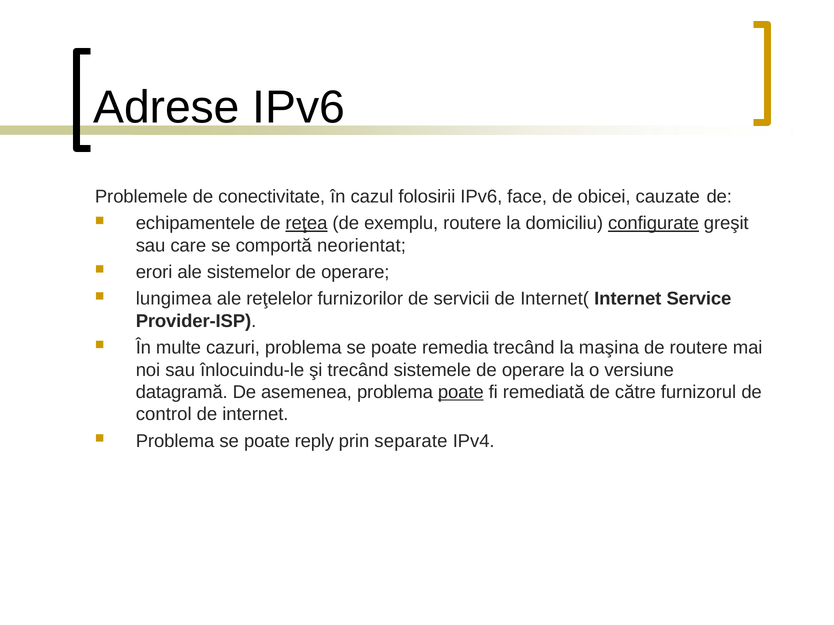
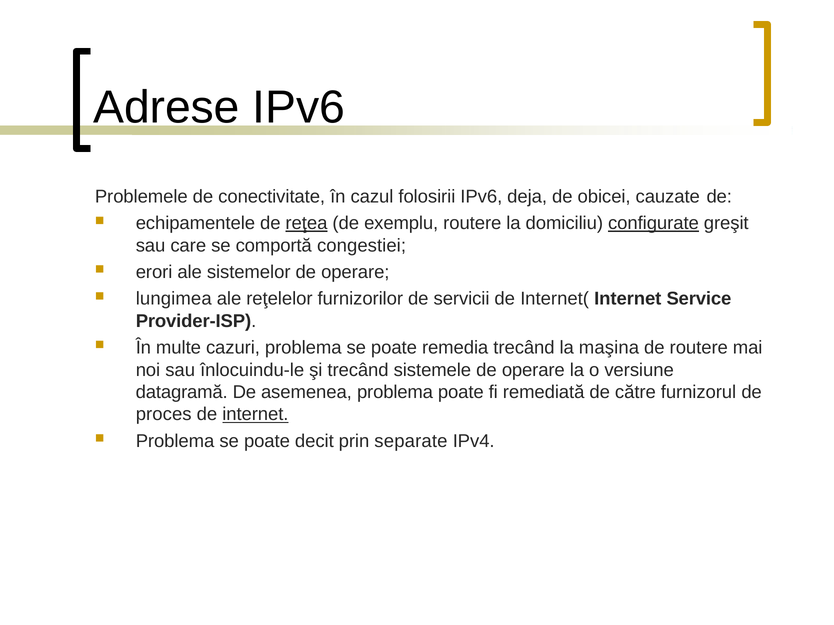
face: face -> deja
neorientat: neorientat -> congestiei
poate at (461, 392) underline: present -> none
control: control -> proces
internet at (255, 415) underline: none -> present
reply: reply -> decit
